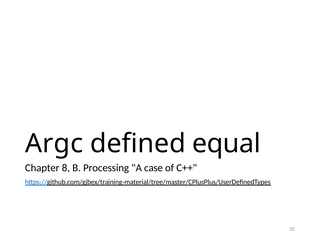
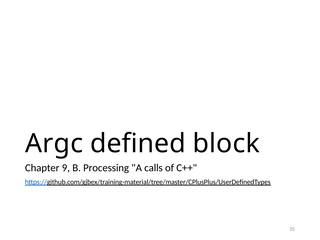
equal: equal -> block
8: 8 -> 9
case: case -> calls
